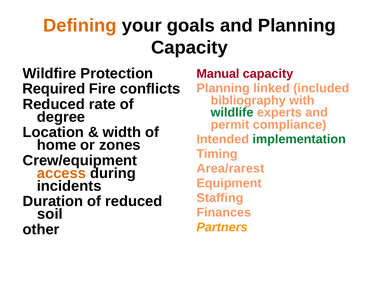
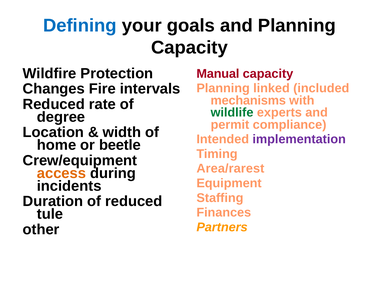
Defining colour: orange -> blue
Required: Required -> Changes
conflicts: conflicts -> intervals
bibliography: bibliography -> mechanisms
implementation colour: green -> purple
zones: zones -> beetle
soil: soil -> tule
